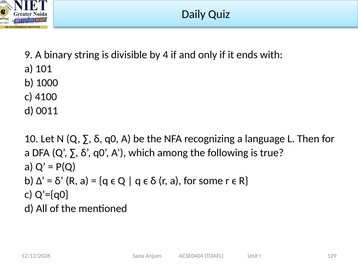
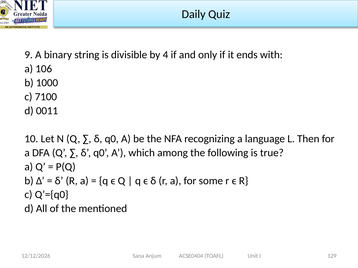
101: 101 -> 106
4100: 4100 -> 7100
